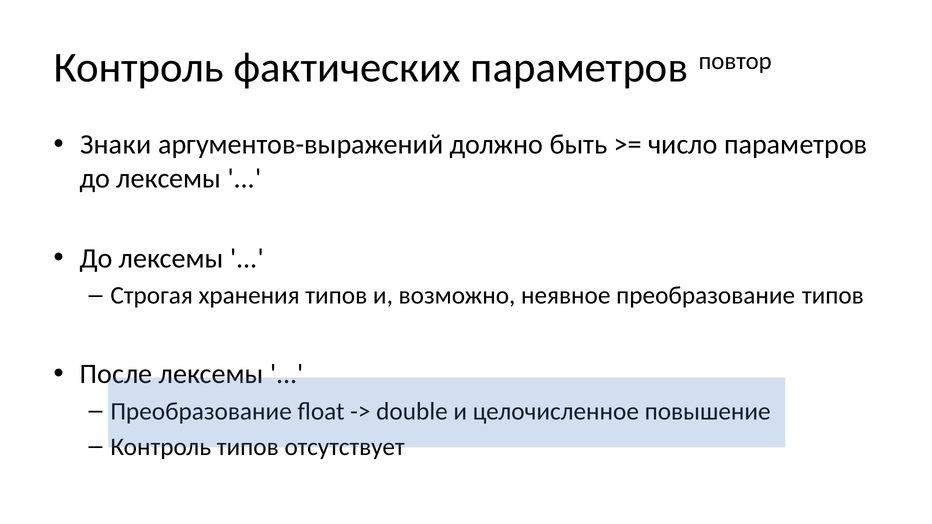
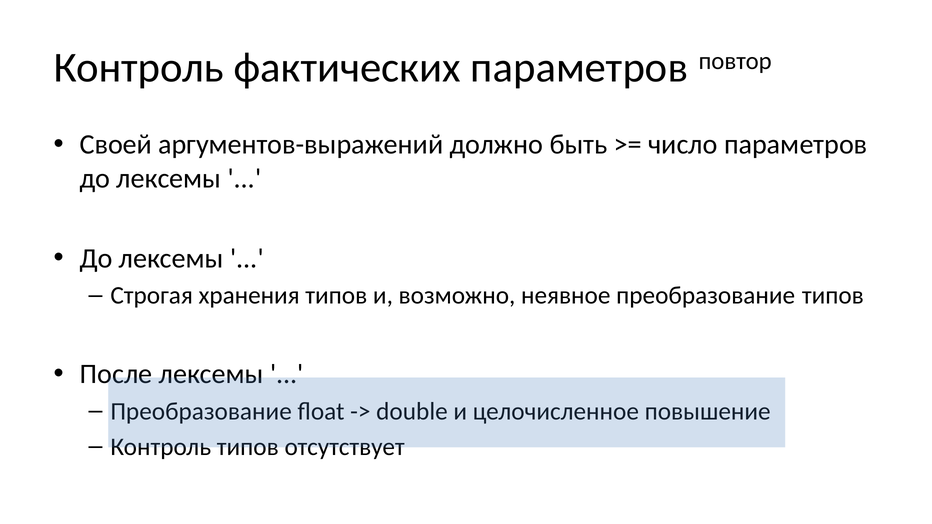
Знаки: Знаки -> Своей
